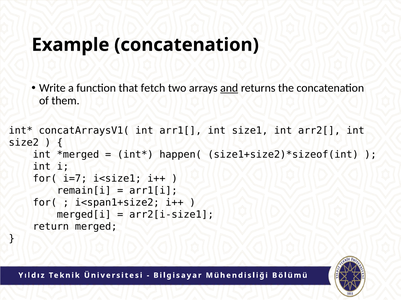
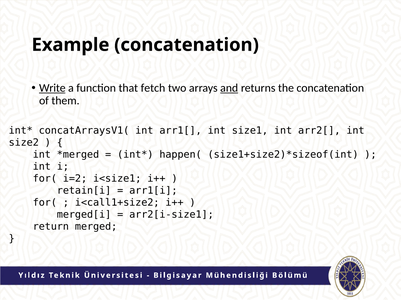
Write underline: none -> present
i=7: i=7 -> i=2
remain[i: remain[i -> retain[i
i<span1+size2: i<span1+size2 -> i<call1+size2
